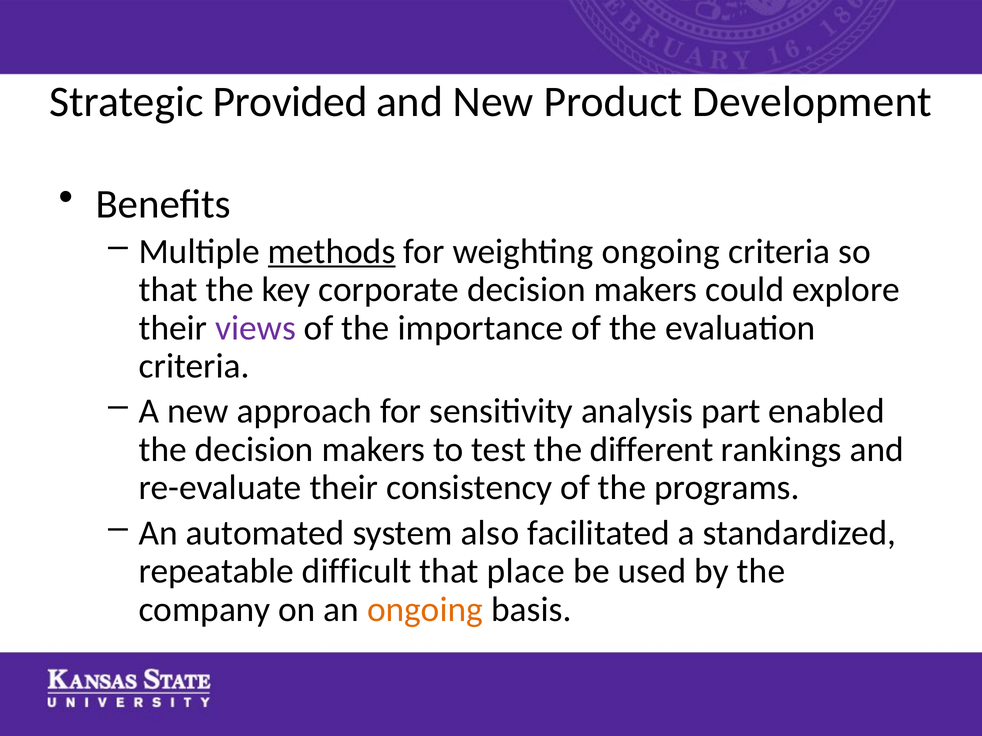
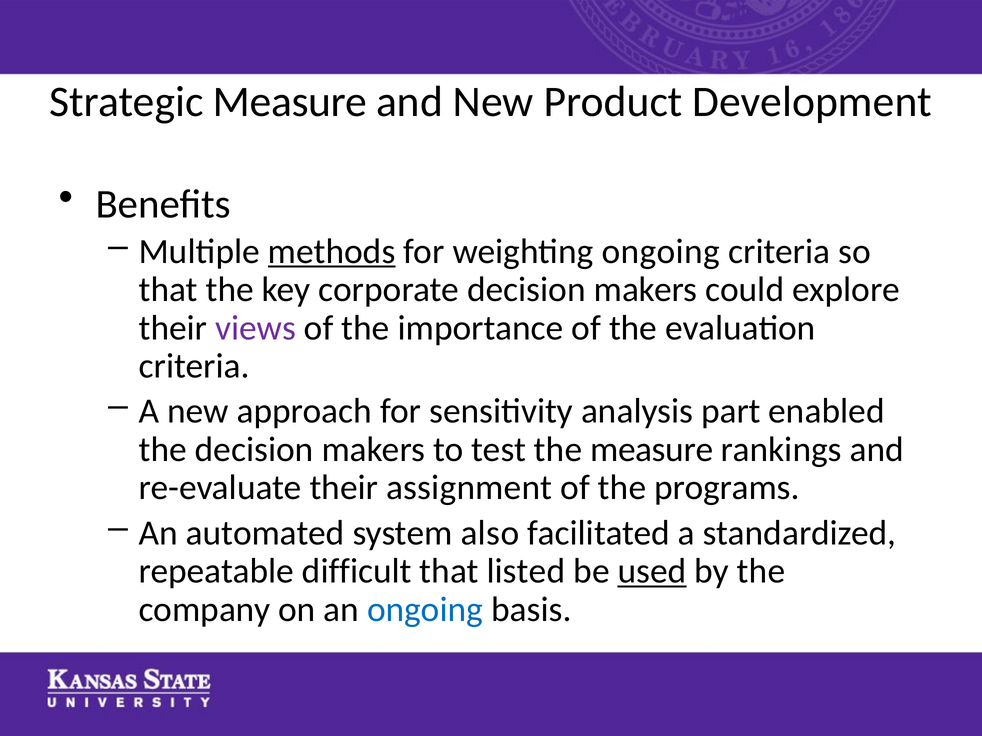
Strategic Provided: Provided -> Measure
the different: different -> measure
consistency: consistency -> assignment
place: place -> listed
used underline: none -> present
ongoing at (425, 610) colour: orange -> blue
